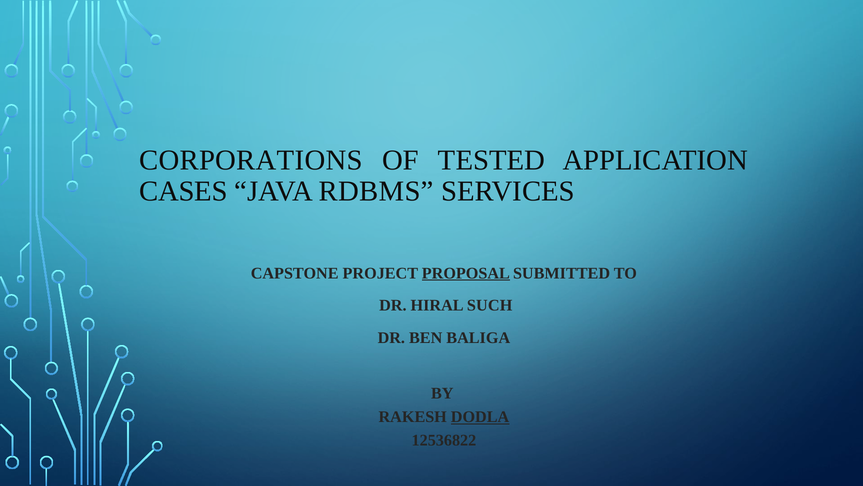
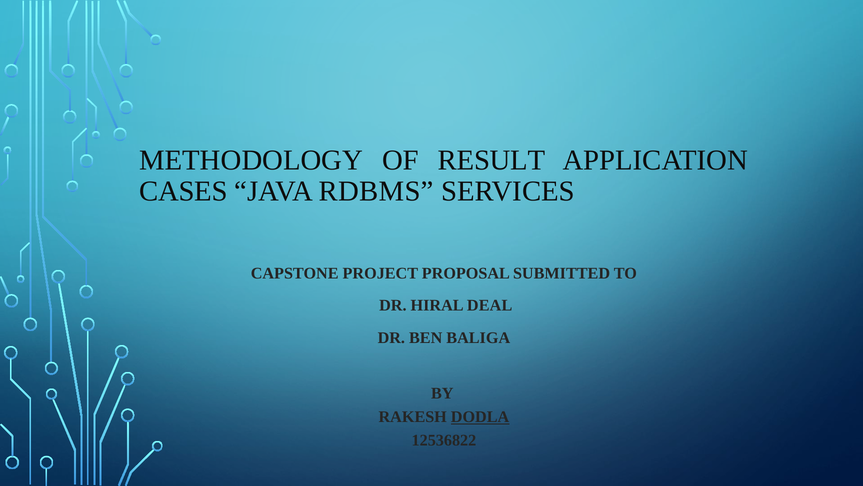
CORPORATIONS: CORPORATIONS -> METHODOLOGY
TESTED: TESTED -> RESULT
PROPOSAL underline: present -> none
SUCH: SUCH -> DEAL
